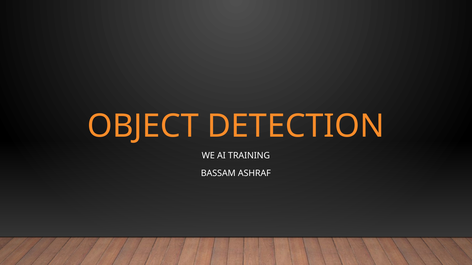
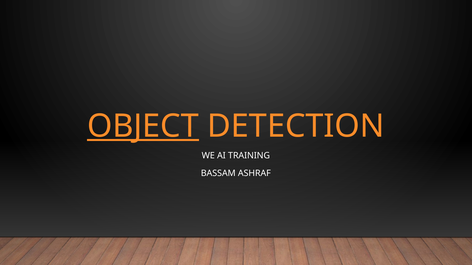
OBJECT underline: none -> present
